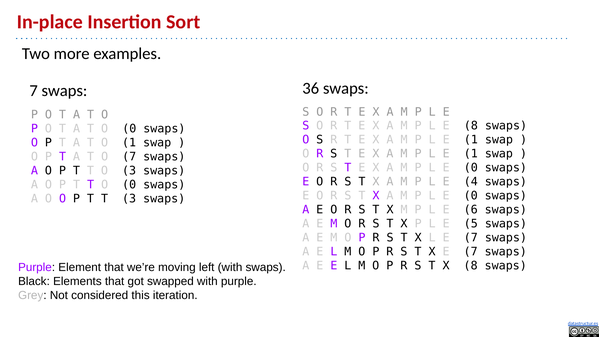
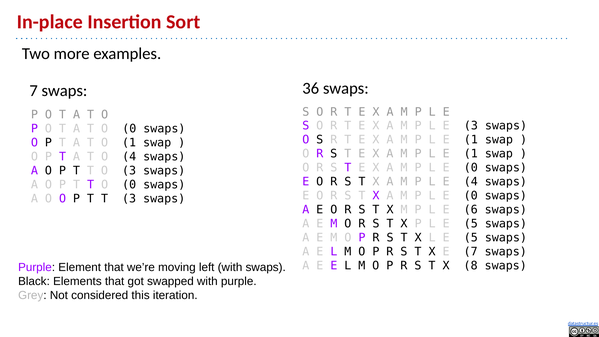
E 8: 8 -> 3
O 7: 7 -> 4
X L E 7: 7 -> 5
